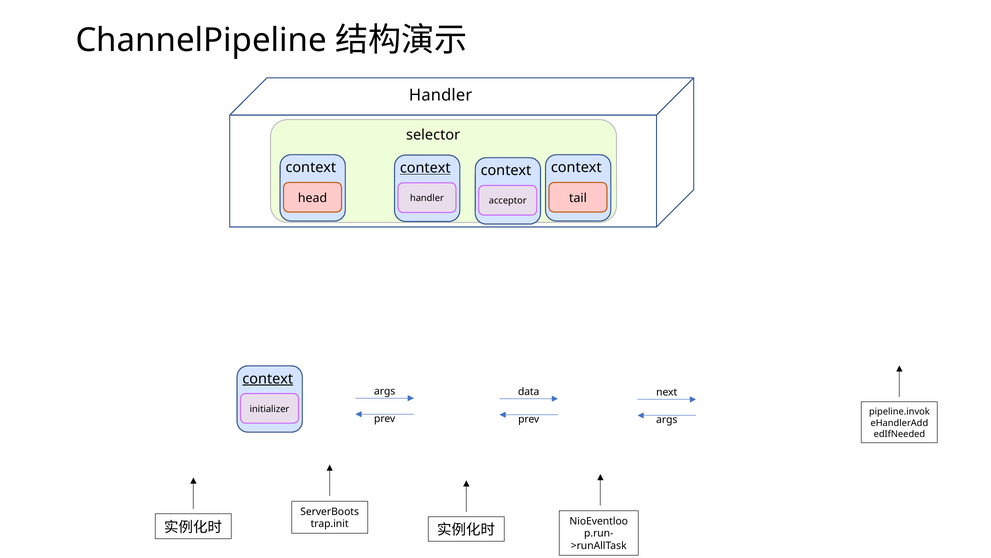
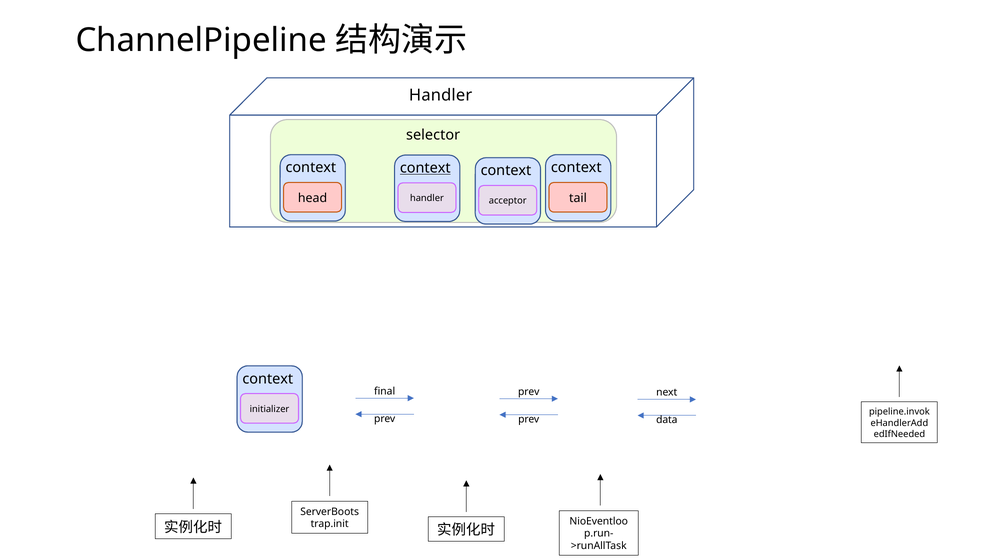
context at (268, 378) underline: present -> none
args at (385, 391): args -> final
data at (529, 391): data -> prev
args at (667, 419): args -> data
